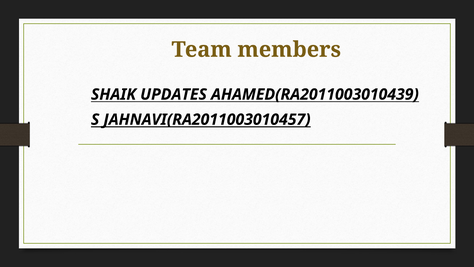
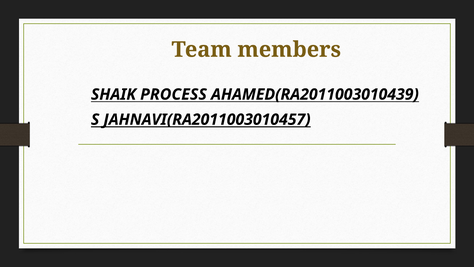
UPDATES: UPDATES -> PROCESS
